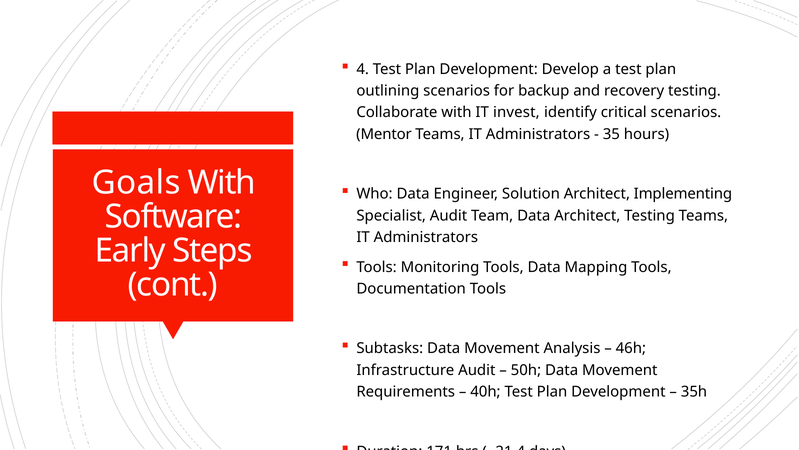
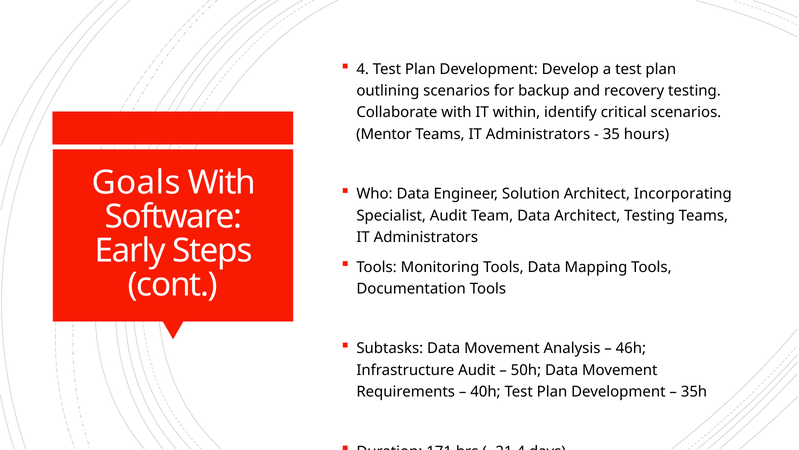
invest: invest -> within
Implementing: Implementing -> Incorporating
